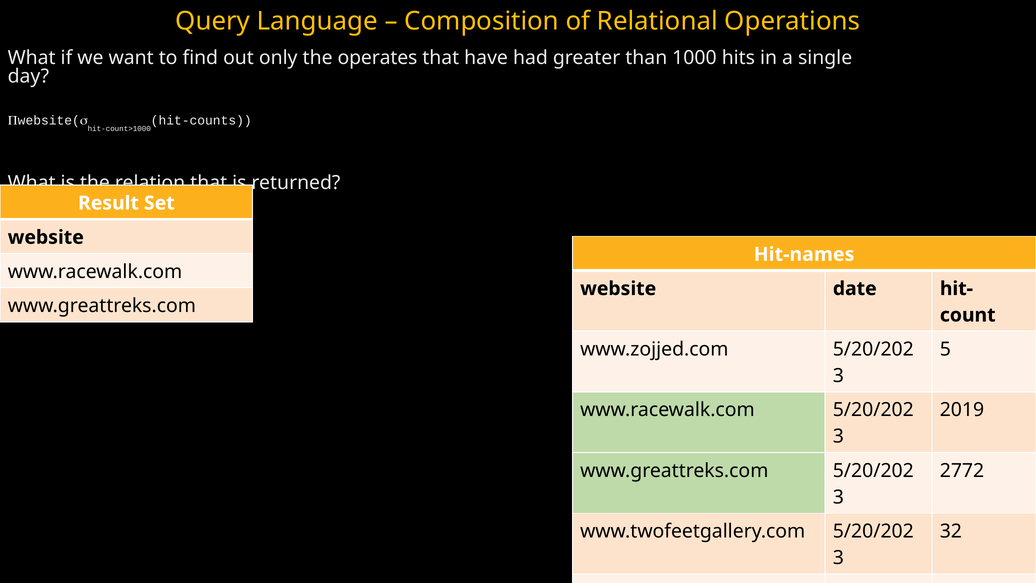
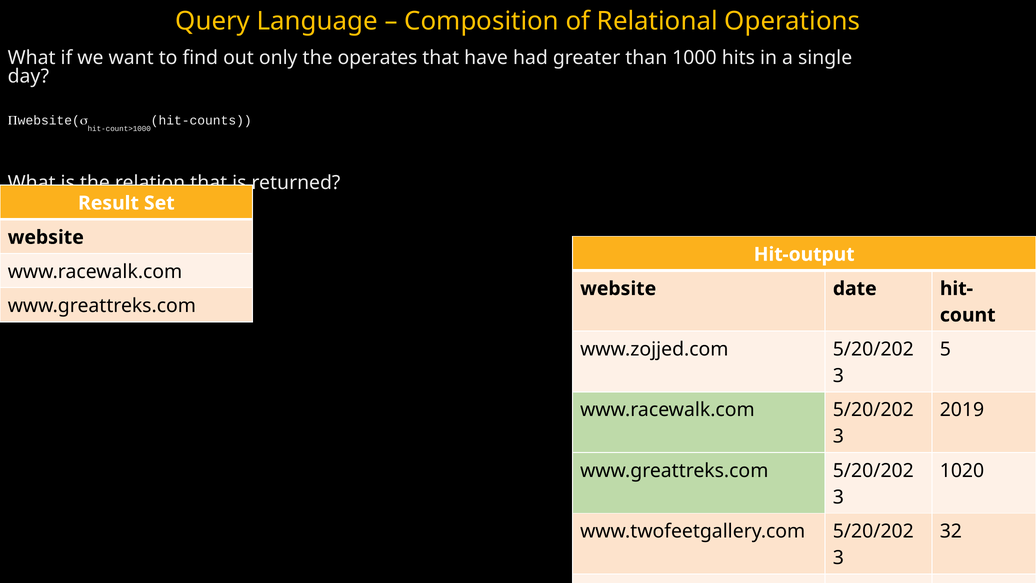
Hit-names: Hit-names -> Hit-output
2772: 2772 -> 1020
